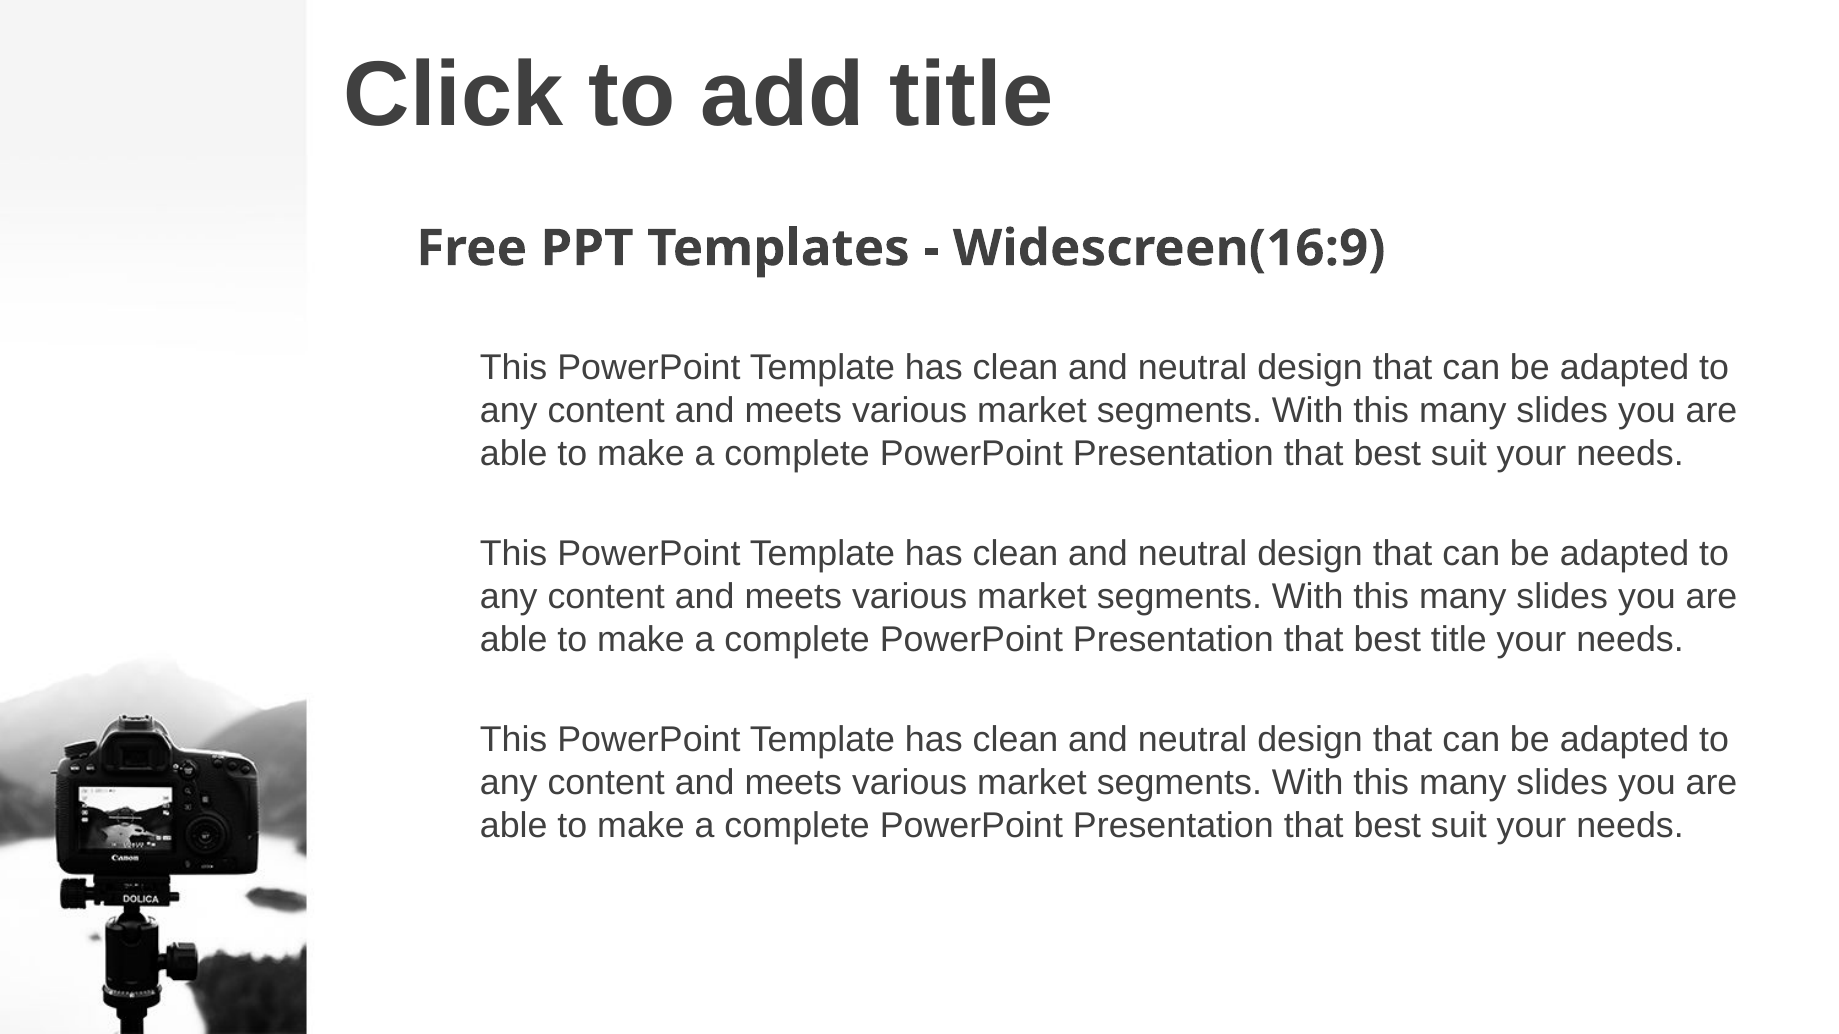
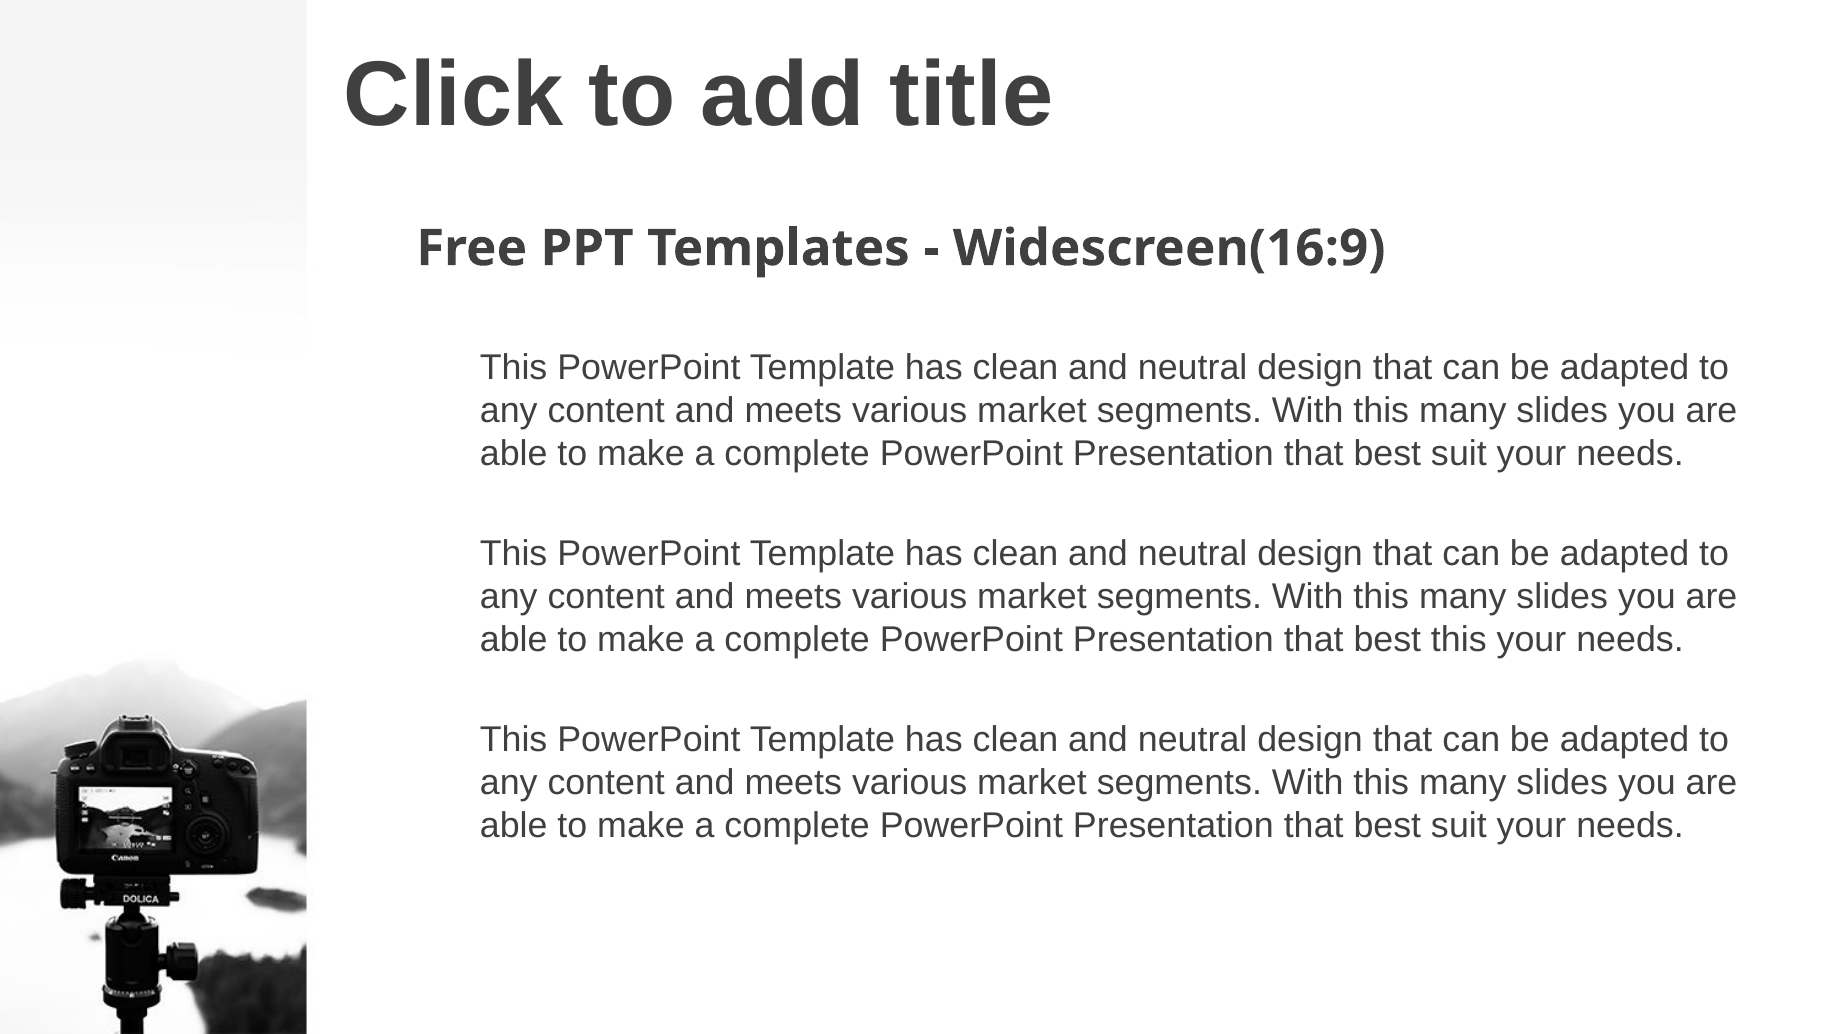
best title: title -> this
